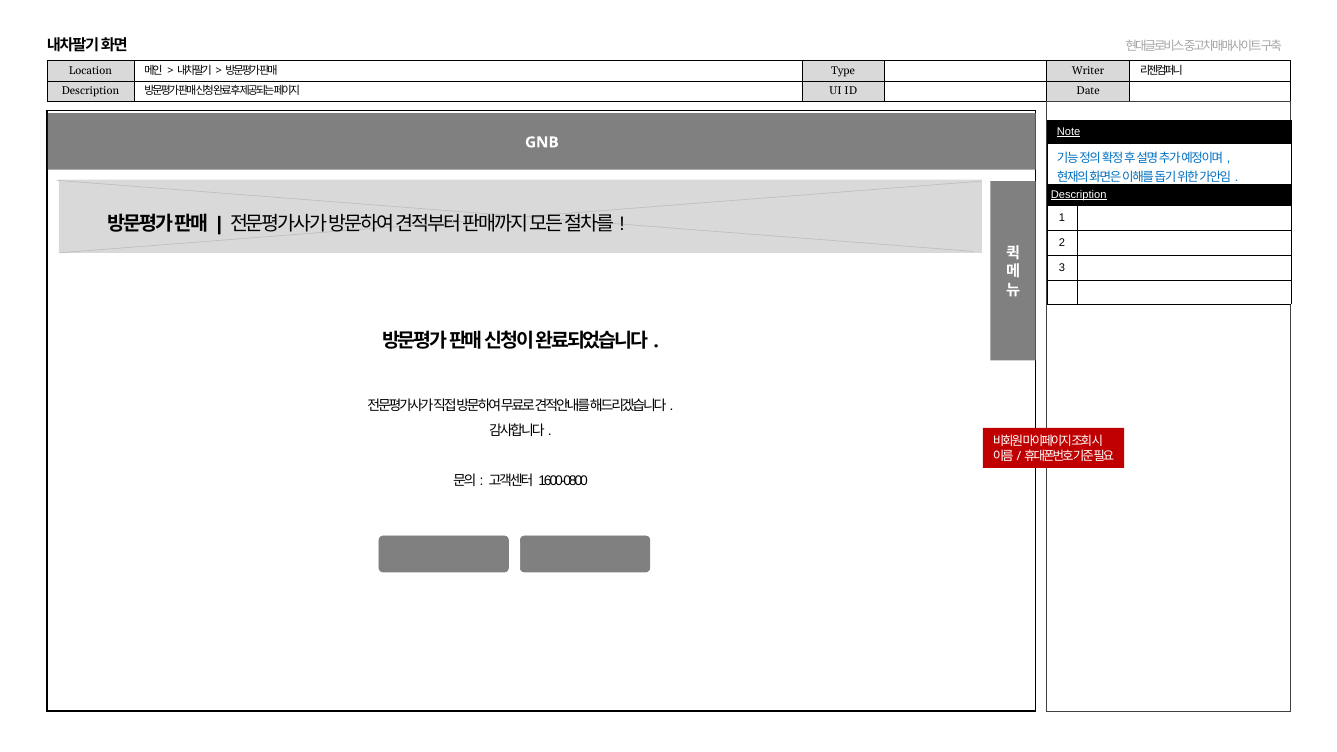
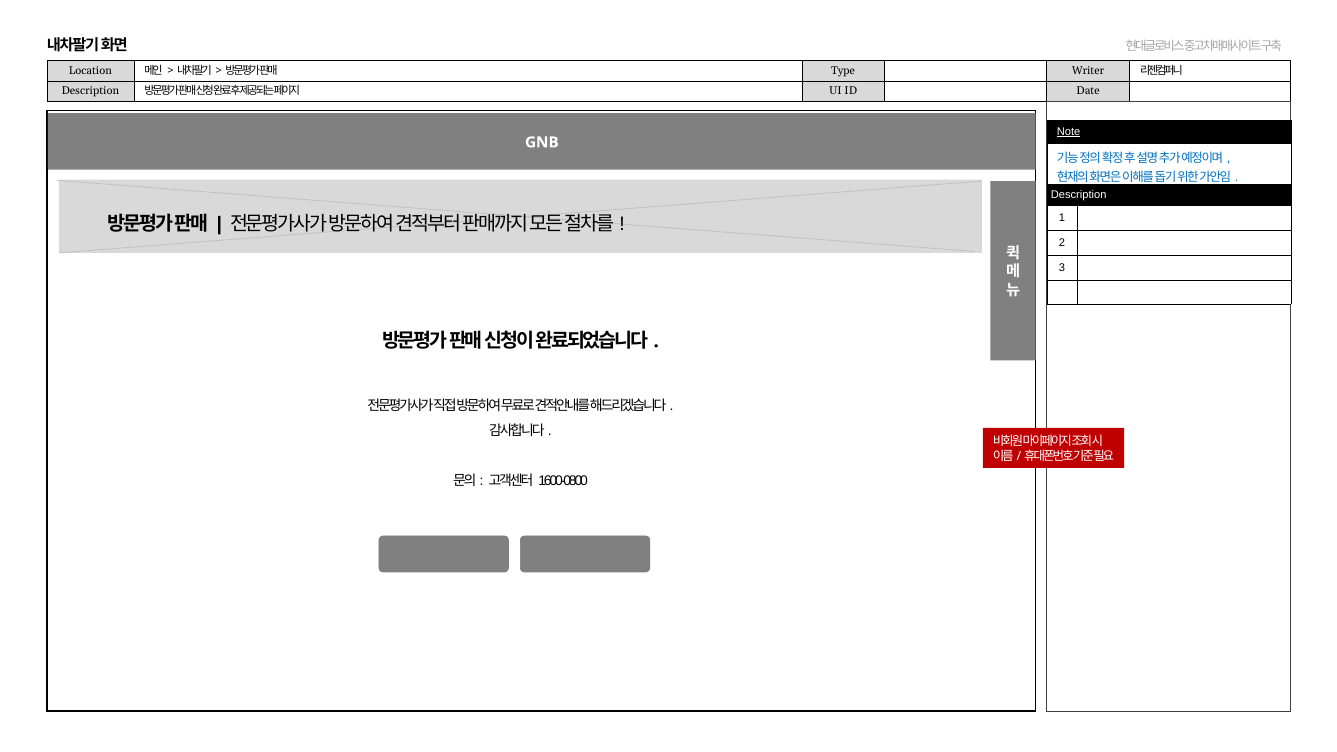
Description at (1079, 195) underline: present -> none
